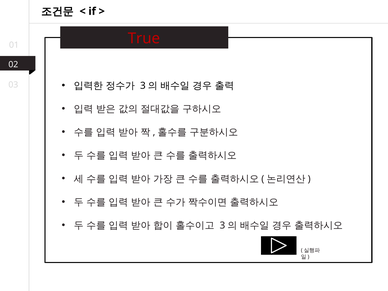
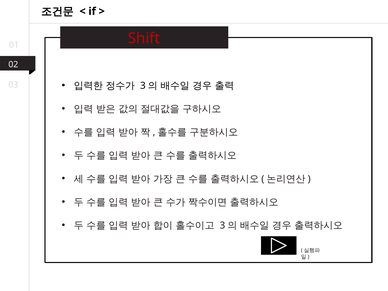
True: True -> Shift
